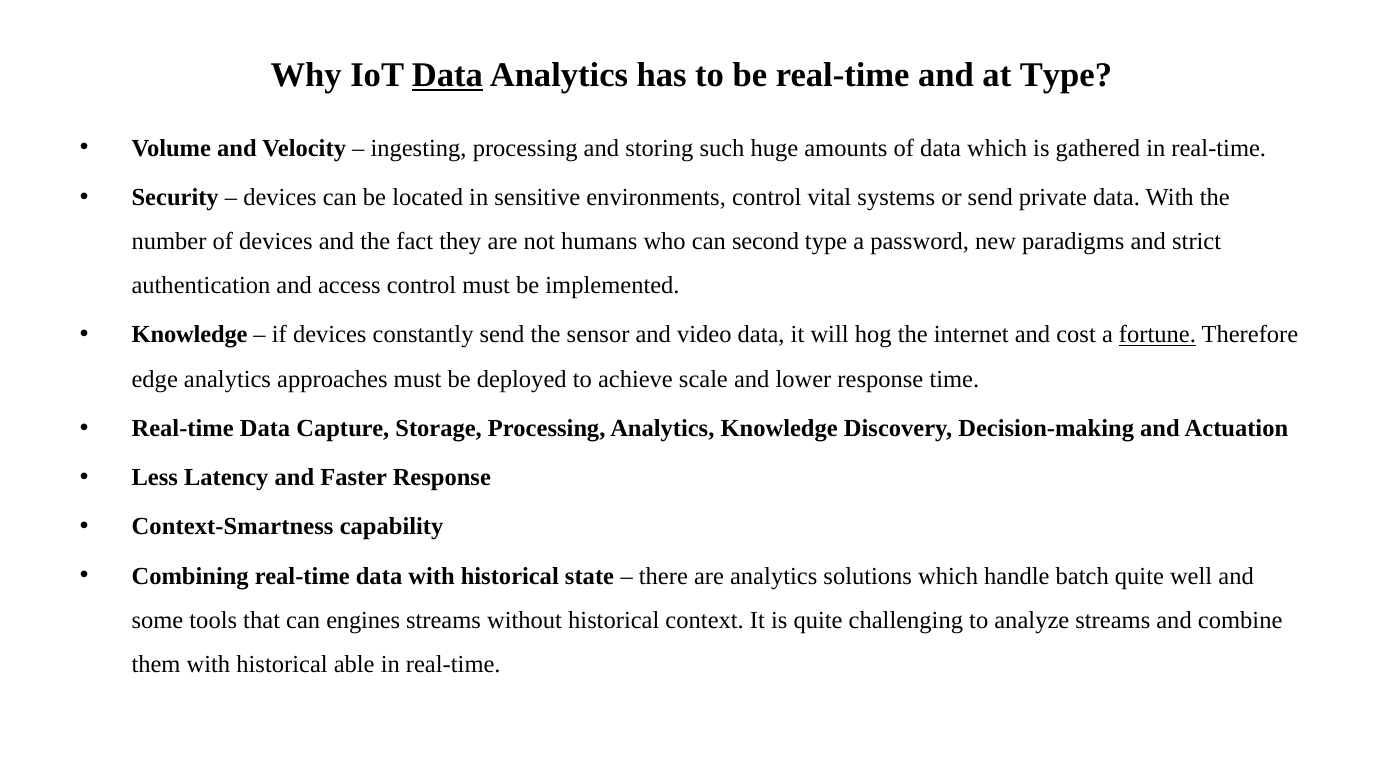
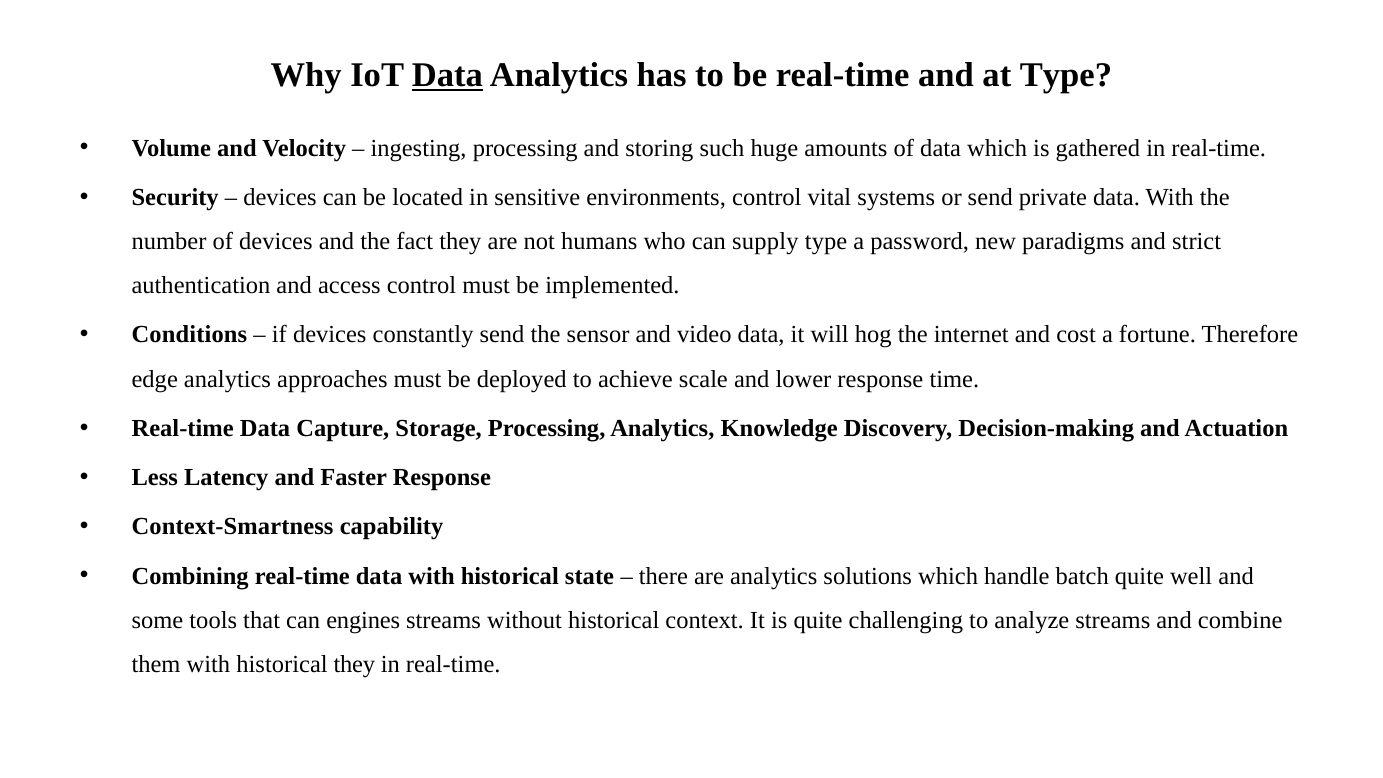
second: second -> supply
Knowledge at (190, 335): Knowledge -> Conditions
fortune underline: present -> none
historical able: able -> they
